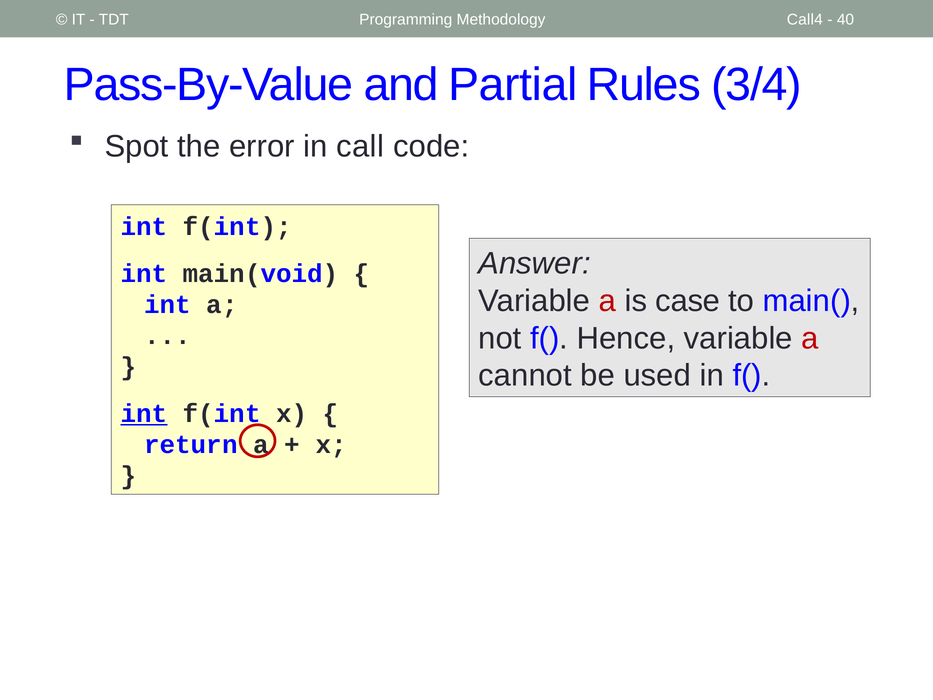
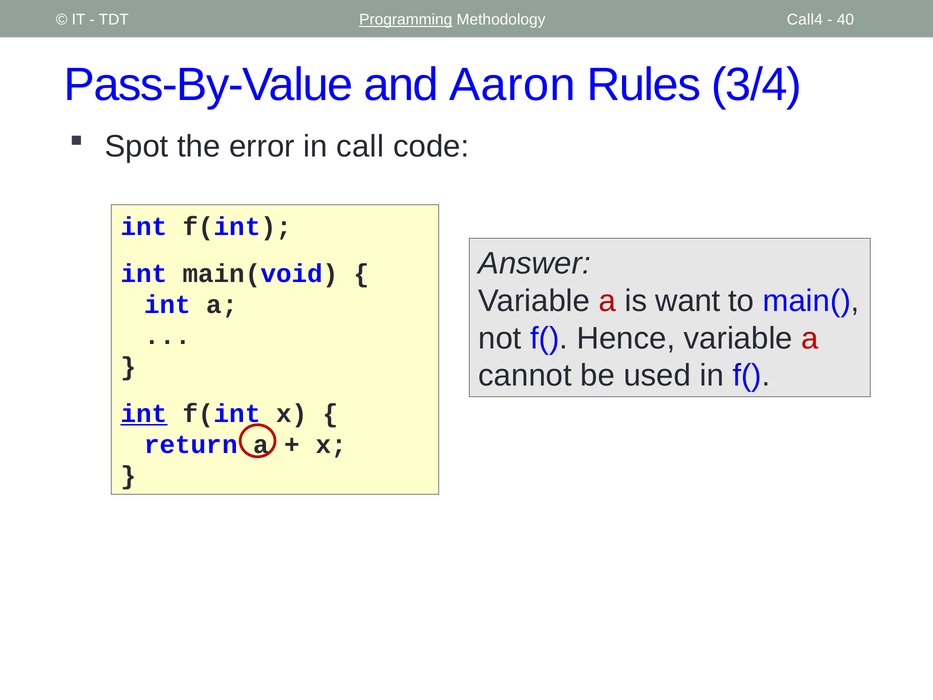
Programming underline: none -> present
Partial: Partial -> Aaron
case: case -> want
